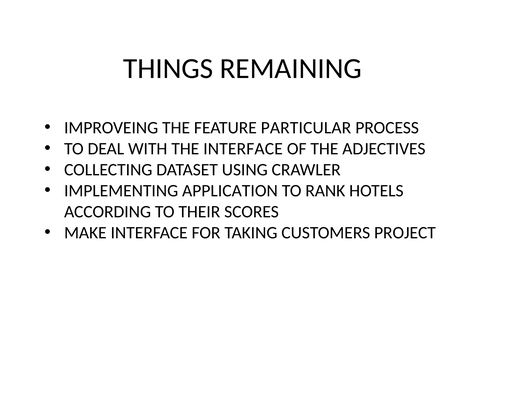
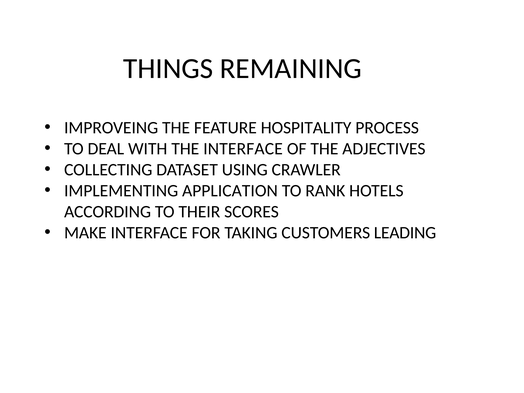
PARTICULAR: PARTICULAR -> HOSPITALITY
PROJECT: PROJECT -> LEADING
